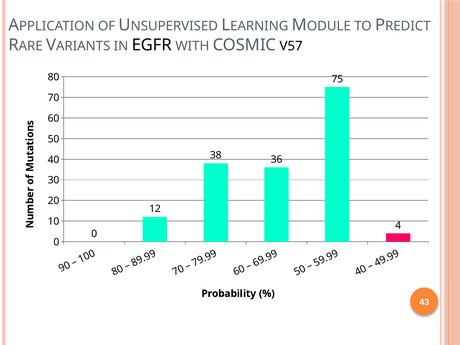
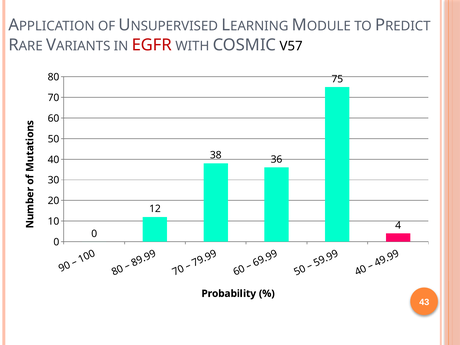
EGFR colour: black -> red
